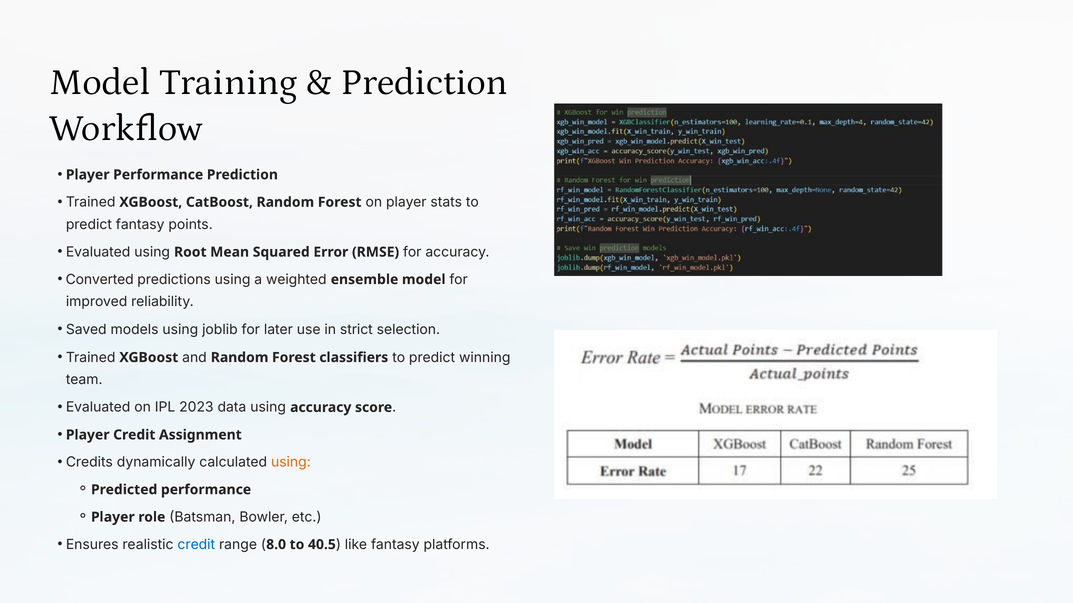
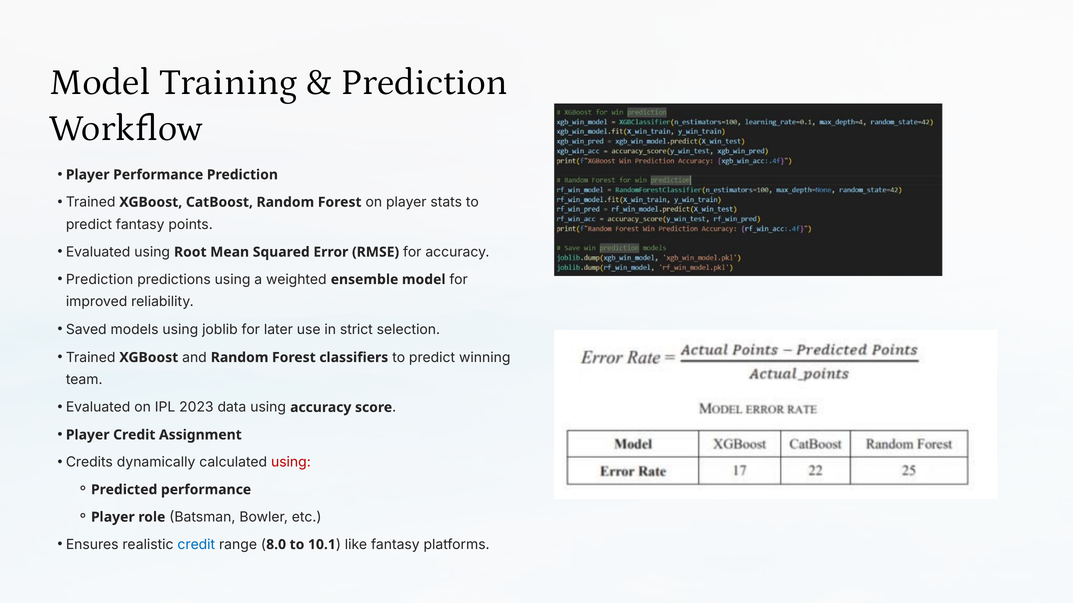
Converted at (100, 280): Converted -> Prediction
using at (291, 463) colour: orange -> red
40.5: 40.5 -> 10.1
